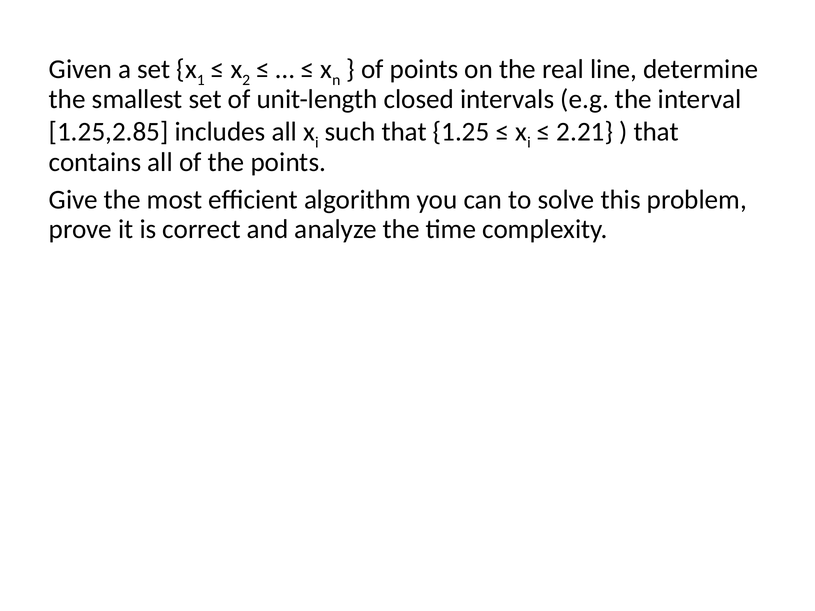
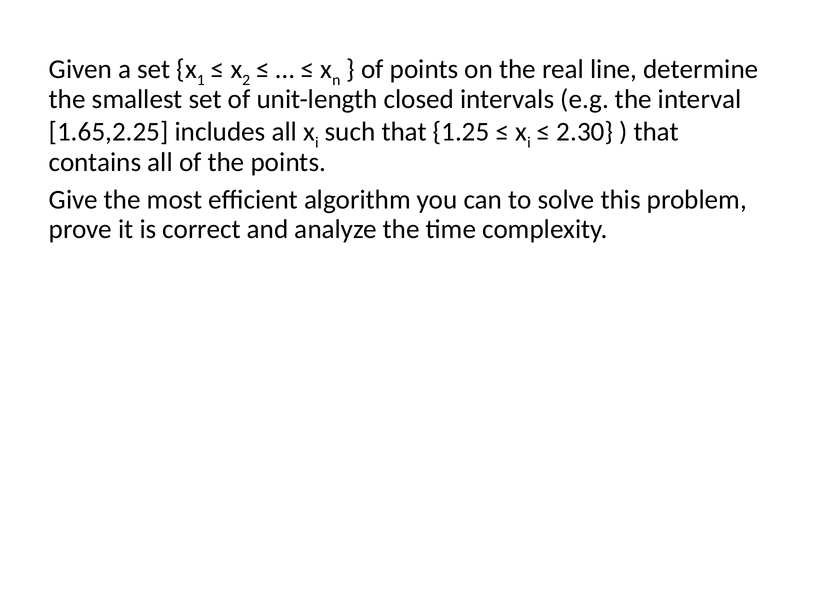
1.25,2.85: 1.25,2.85 -> 1.65,2.25
2.21: 2.21 -> 2.30
